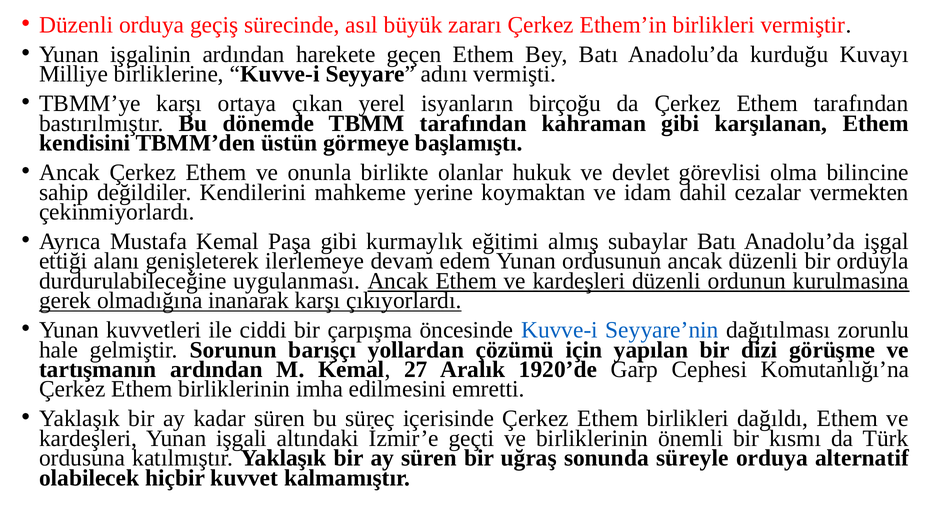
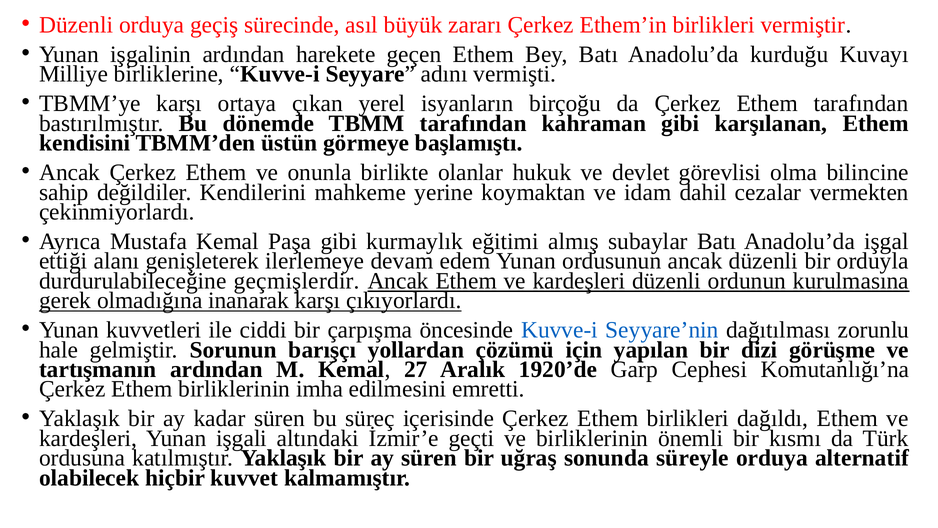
uygulanması: uygulanması -> geçmişlerdir
